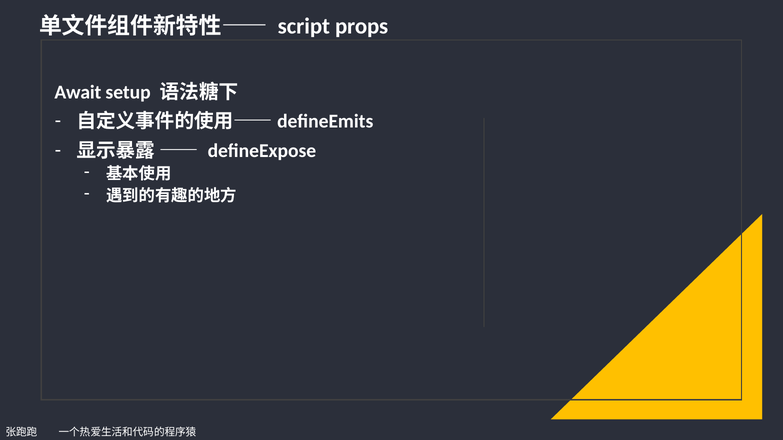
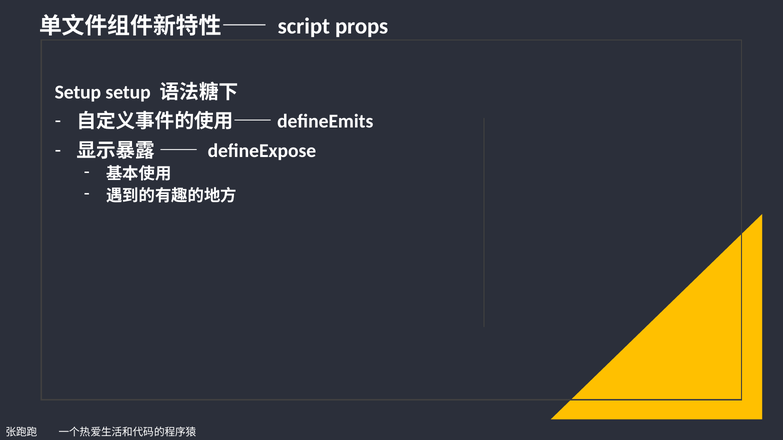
Await at (78, 92): Await -> Setup
